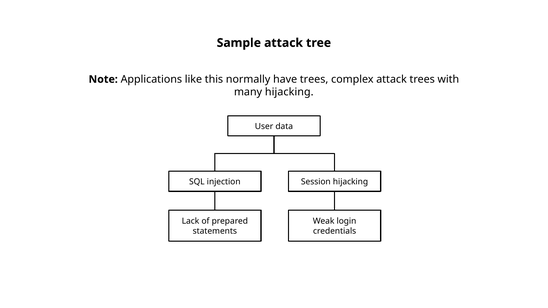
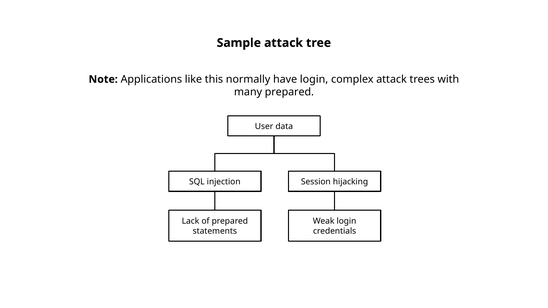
have trees: trees -> login
many hijacking: hijacking -> prepared
